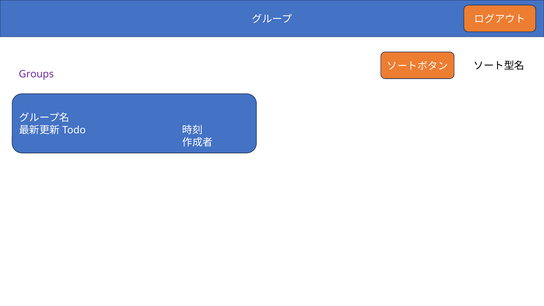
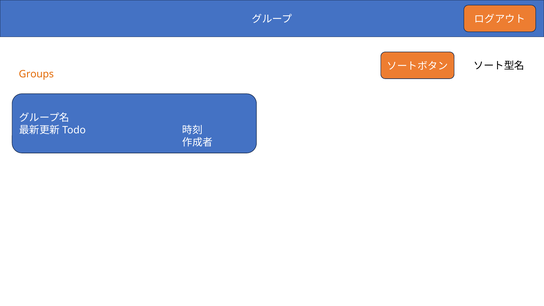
Groups colour: purple -> orange
